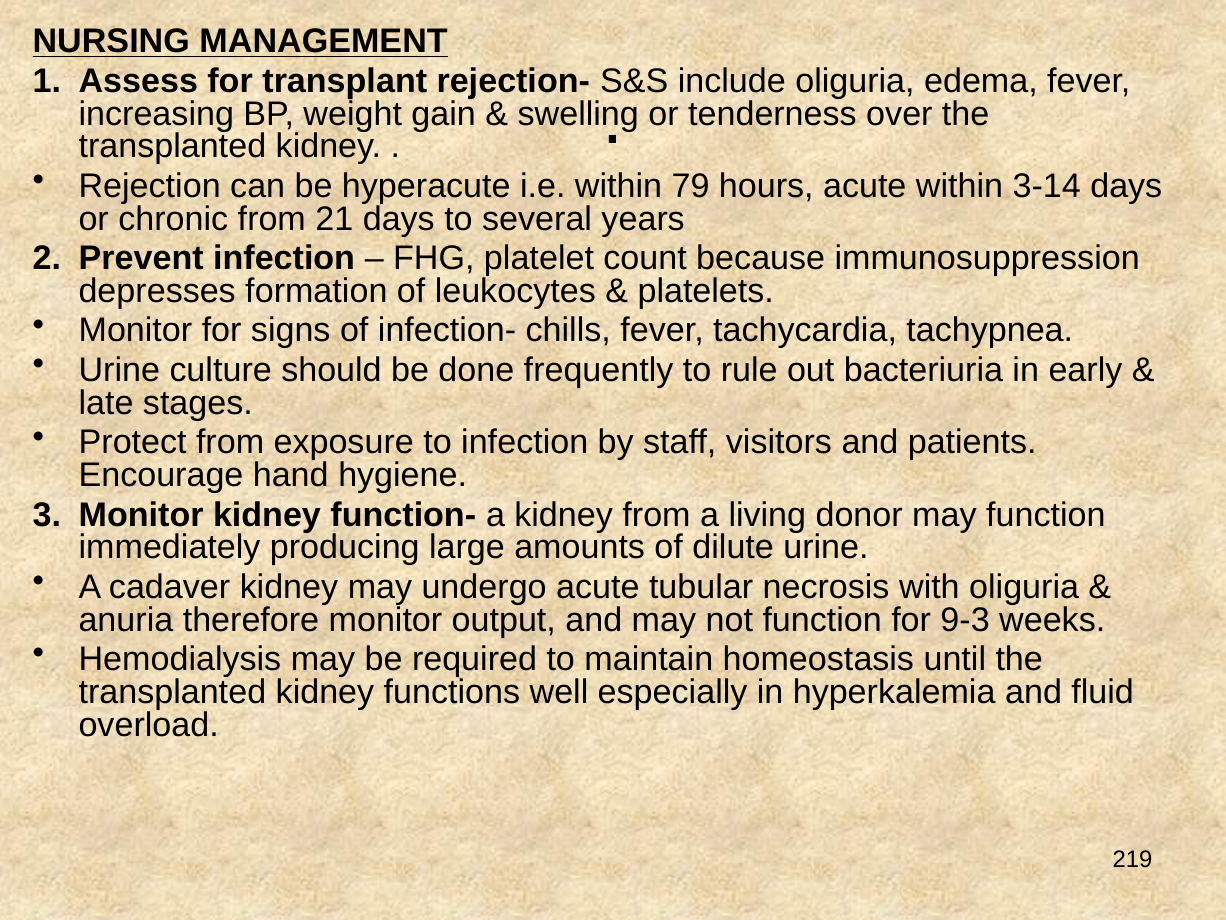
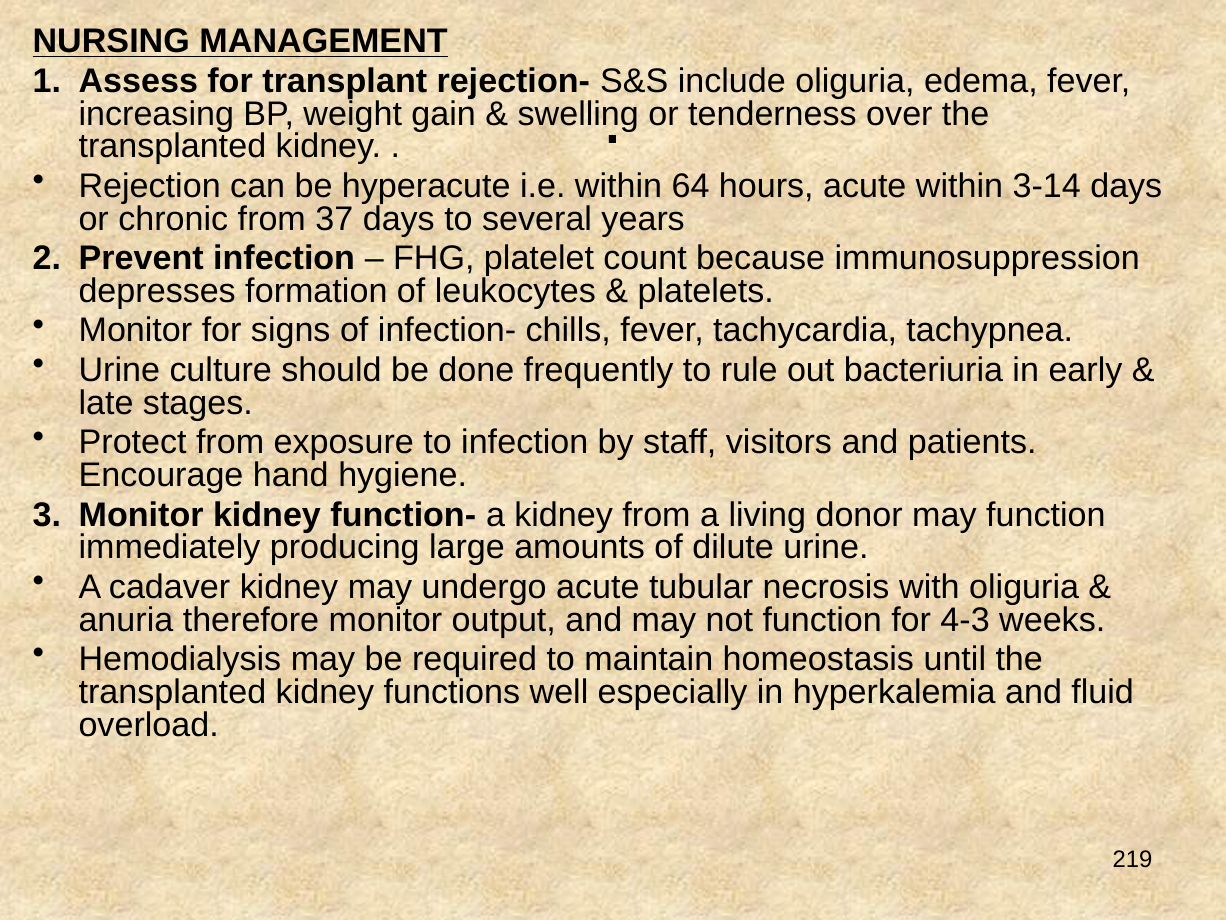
79: 79 -> 64
21: 21 -> 37
9-3: 9-3 -> 4-3
